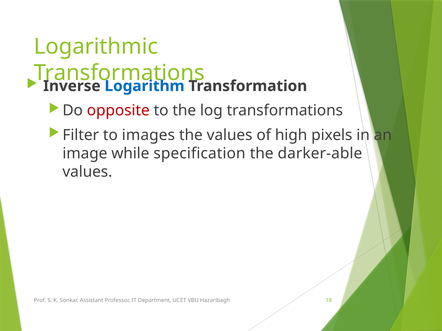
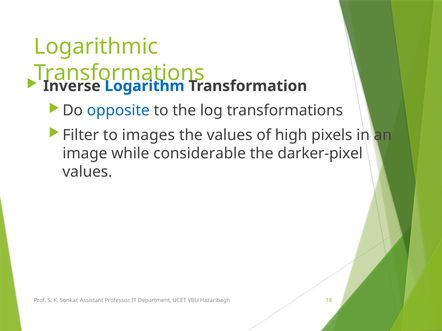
opposite colour: red -> blue
specification: specification -> considerable
darker-able: darker-able -> darker-pixel
